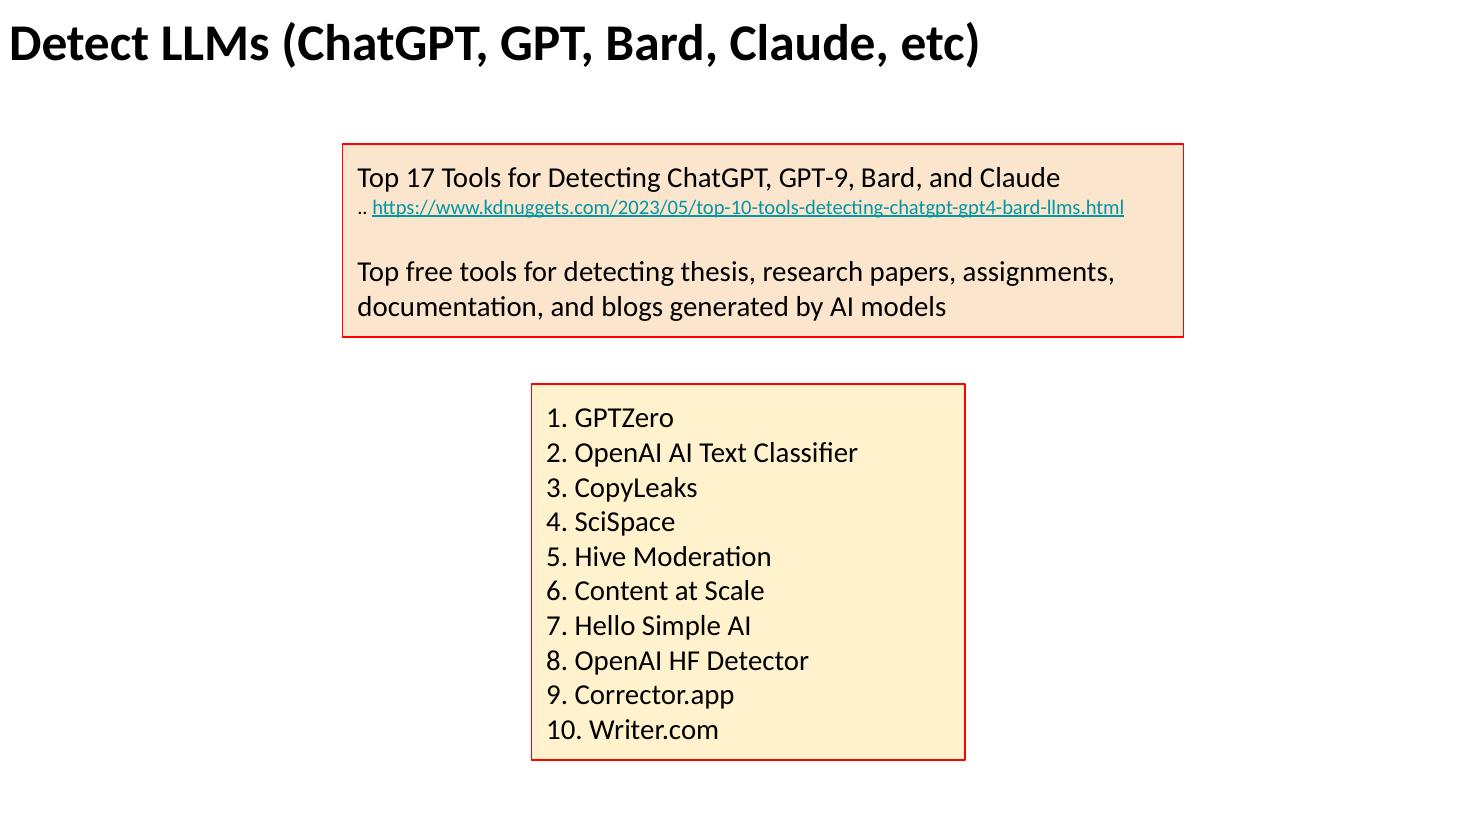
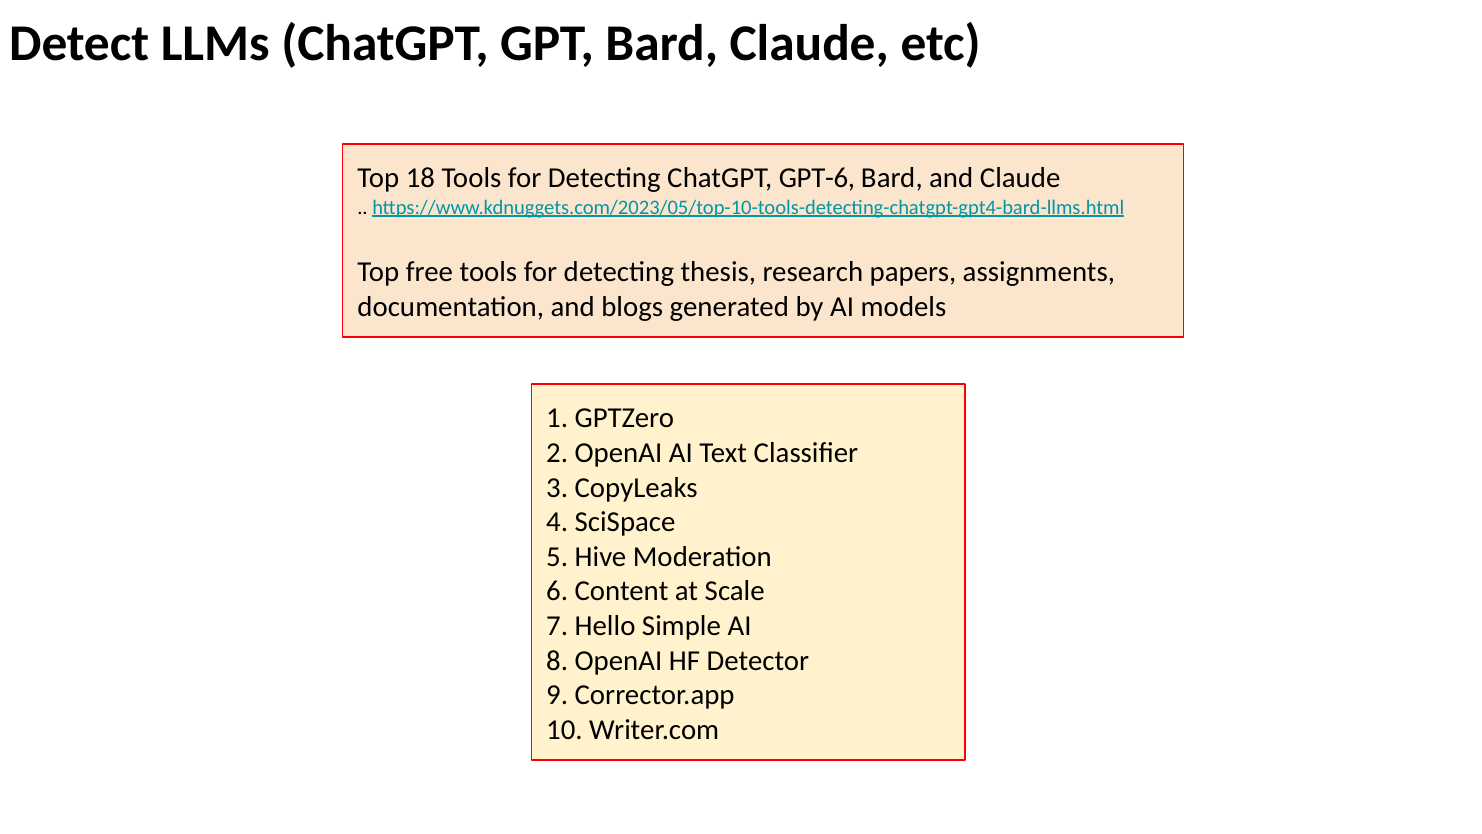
17: 17 -> 18
GPT-9: GPT-9 -> GPT-6
